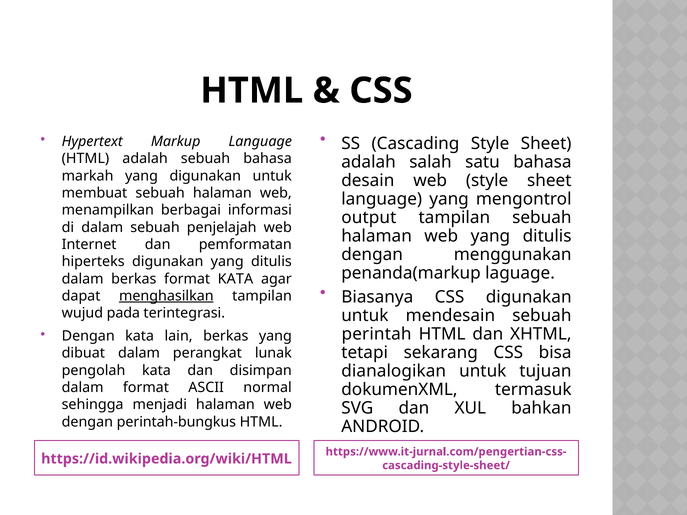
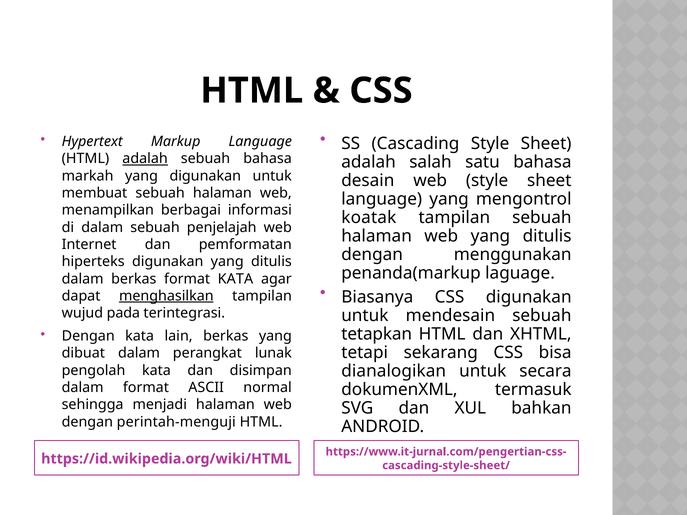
adalah at (145, 159) underline: none -> present
output: output -> koatak
perintah: perintah -> tetapkan
tujuan: tujuan -> secara
perintah-bungkus: perintah-bungkus -> perintah-menguji
